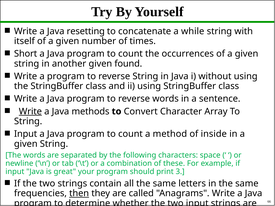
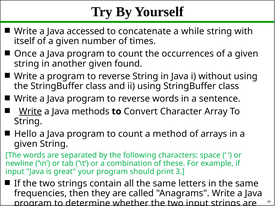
resetting: resetting -> accessed
Short: Short -> Once
Input at (26, 134): Input -> Hello
inside: inside -> arrays
then underline: present -> none
